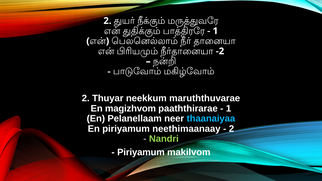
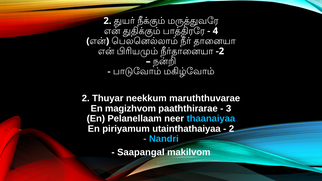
1 at (215, 31): 1 -> 4
1 at (229, 109): 1 -> 3
neethimaanaay: neethimaanaay -> utainthathaiyaa
Nandri colour: light green -> light blue
Piriyamum at (141, 152): Piriyamum -> Saapangal
